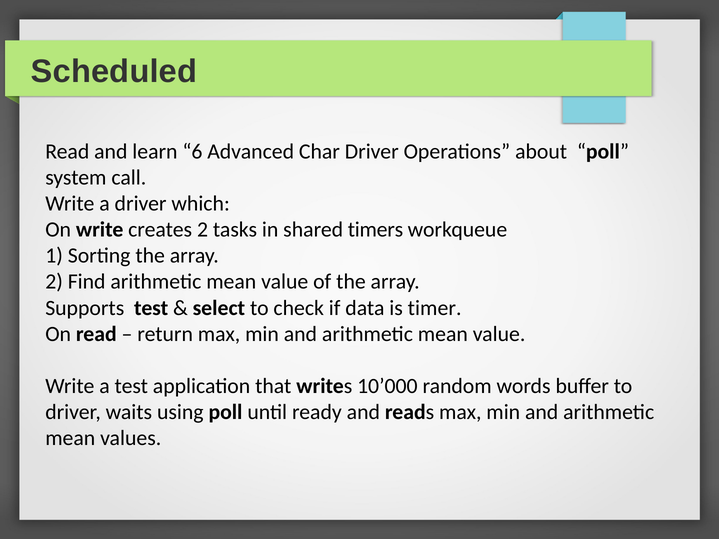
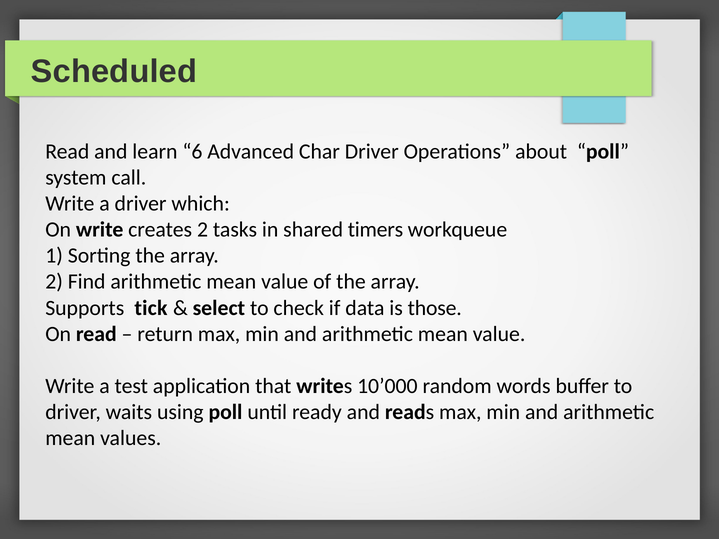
Supports test: test -> tick
timer: timer -> those
